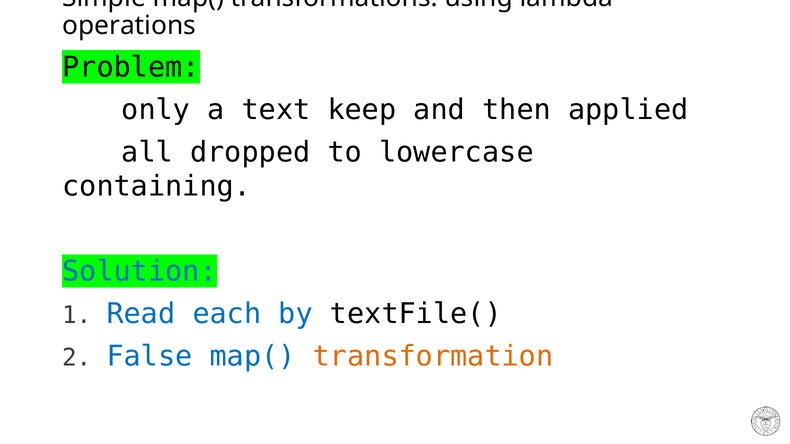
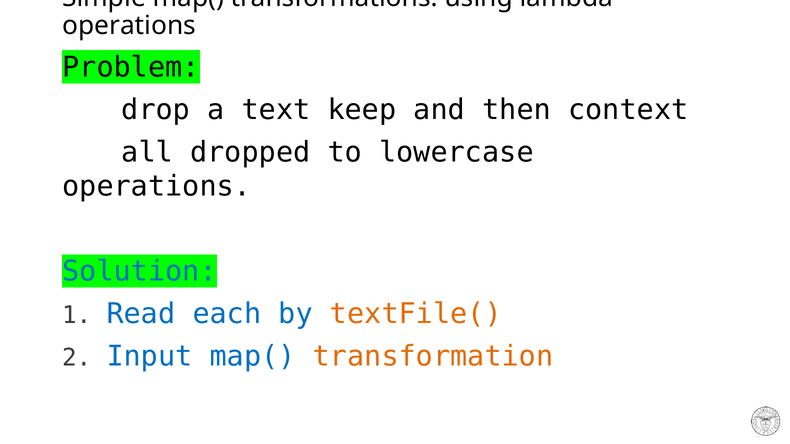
only: only -> drop
applied: applied -> context
containing at (157, 187): containing -> operations
textFile( colour: black -> orange
False: False -> Input
